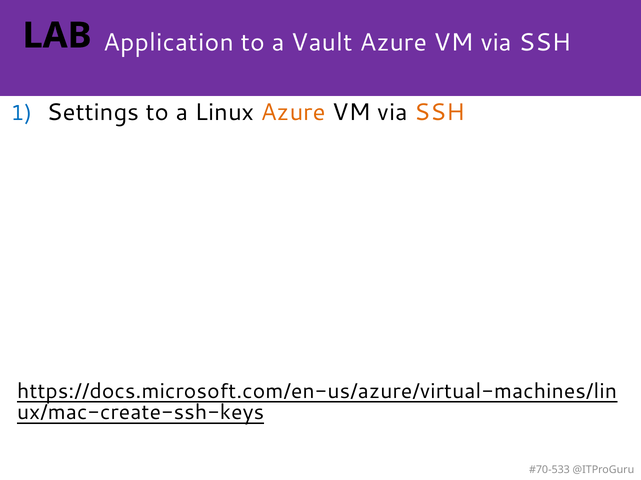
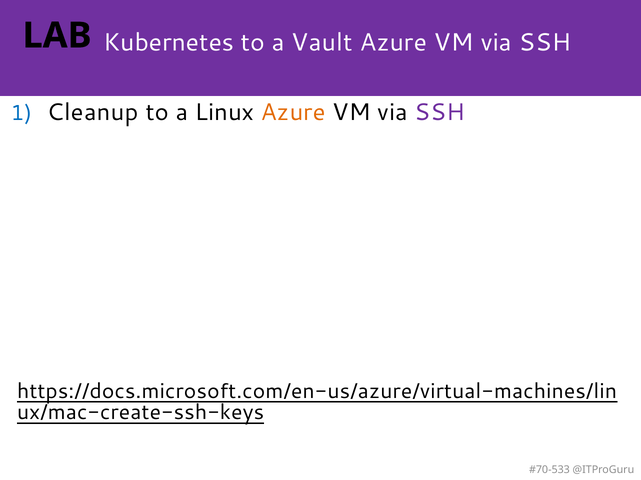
Application: Application -> Kubernetes
Settings: Settings -> Cleanup
SSH at (440, 112) colour: orange -> purple
